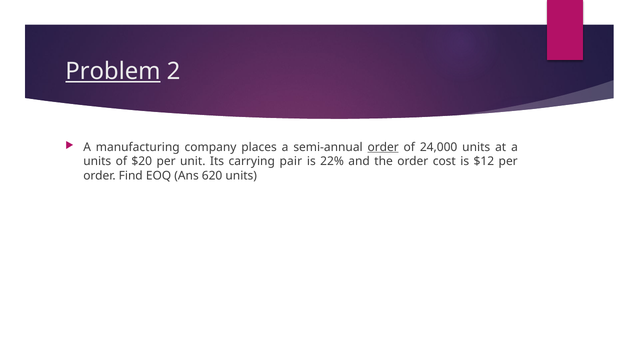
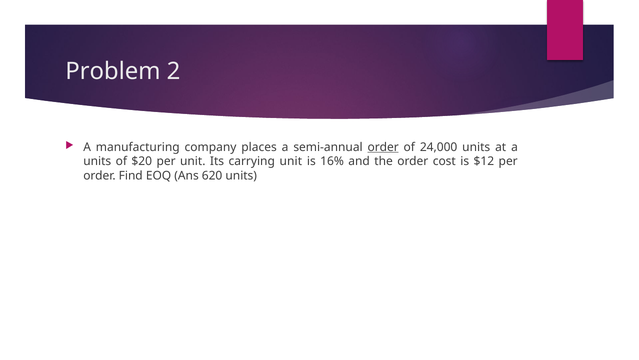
Problem underline: present -> none
carrying pair: pair -> unit
22%: 22% -> 16%
